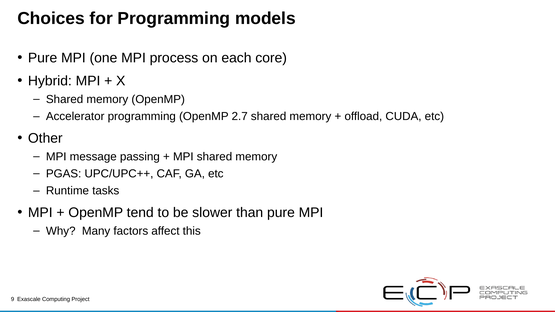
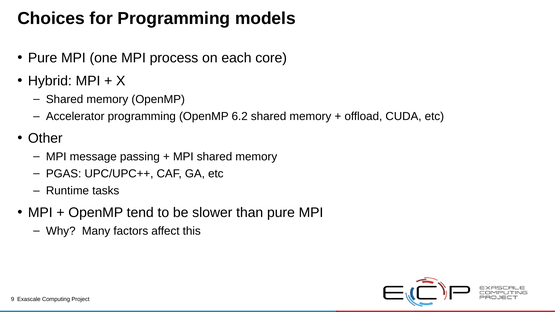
2.7: 2.7 -> 6.2
